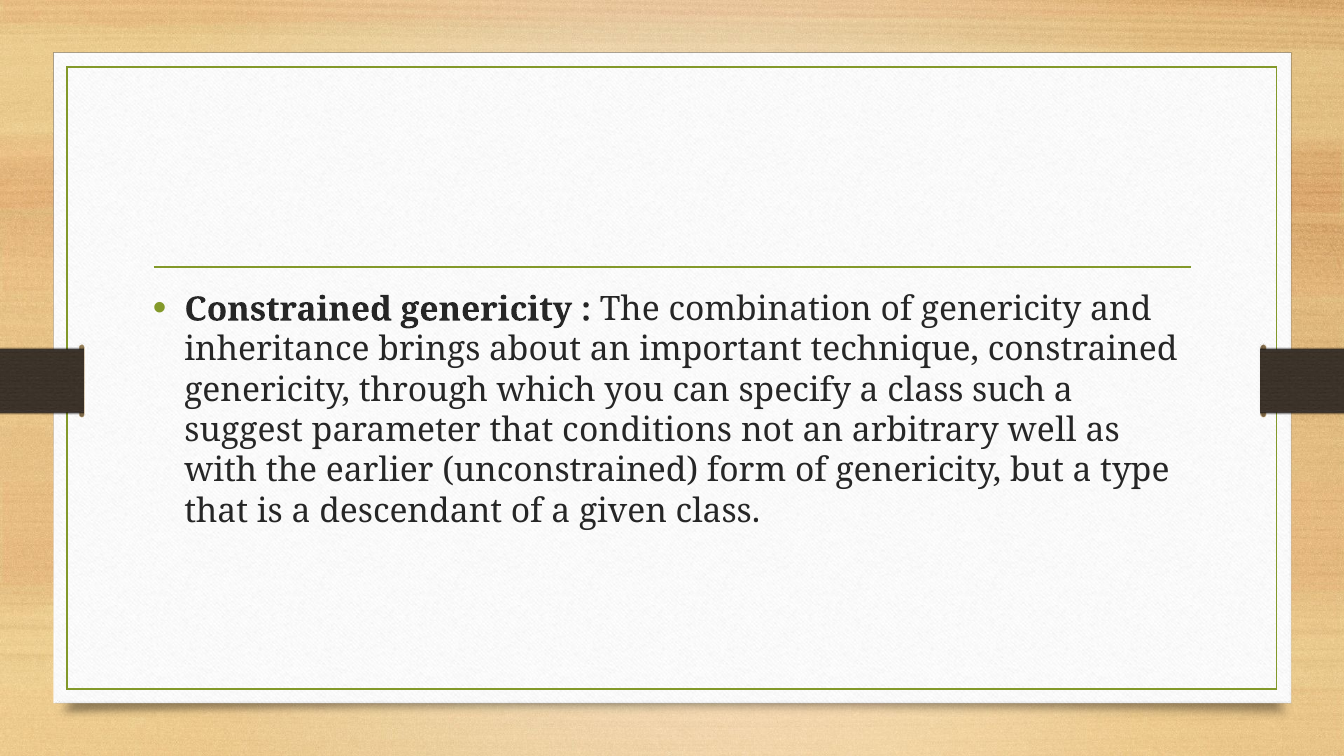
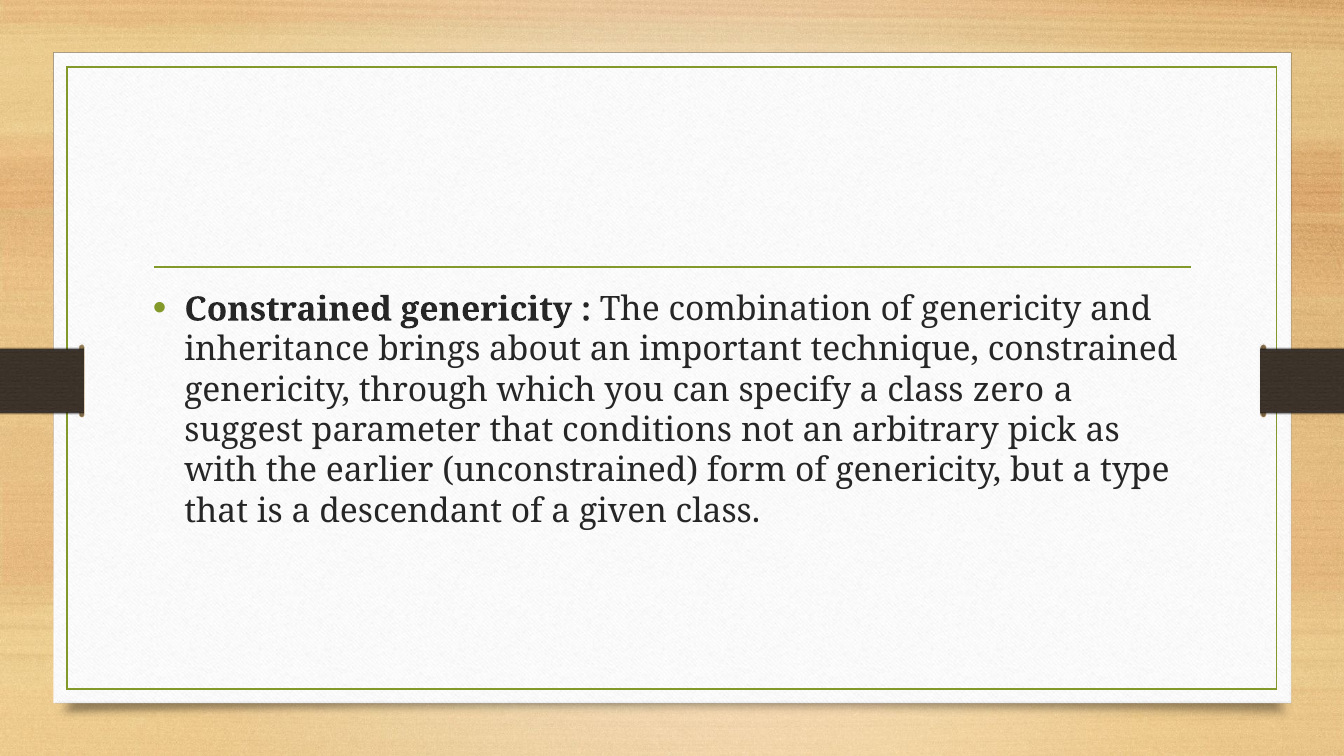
such: such -> zero
well: well -> pick
